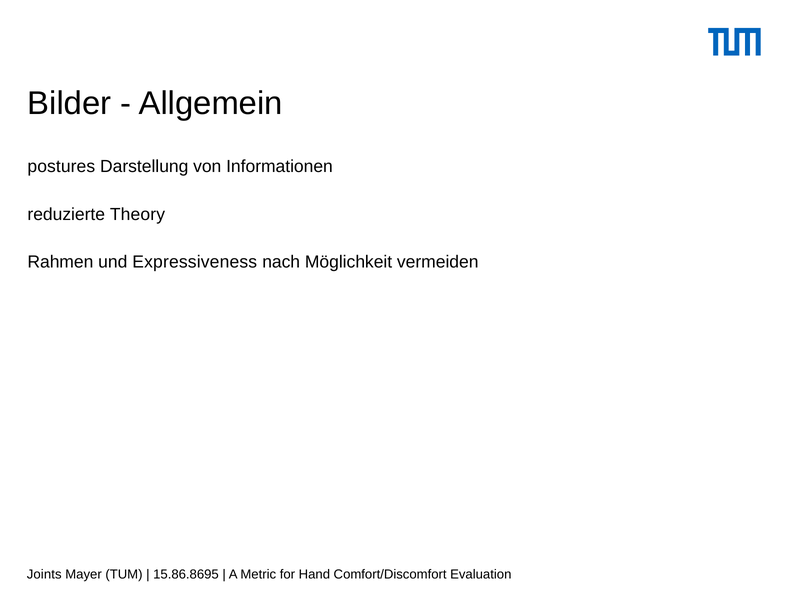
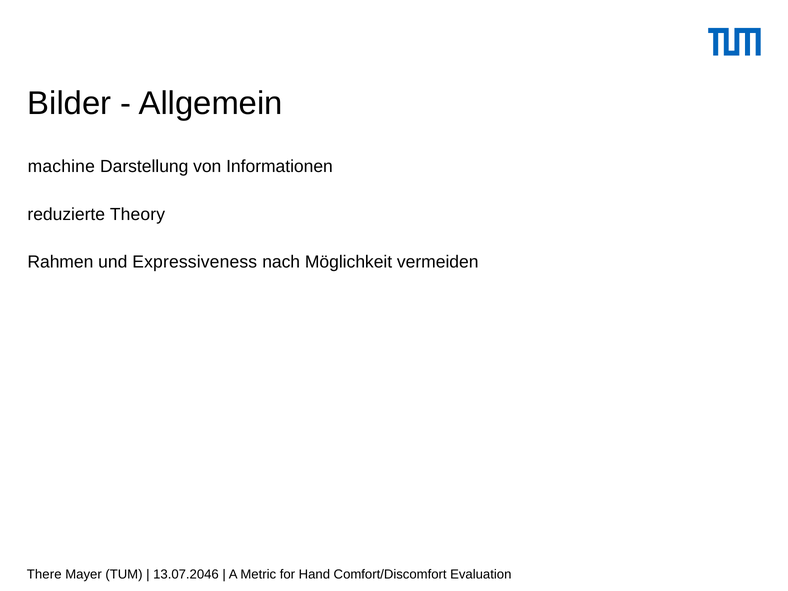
postures: postures -> machine
Joints: Joints -> There
15.86.8695: 15.86.8695 -> 13.07.2046
